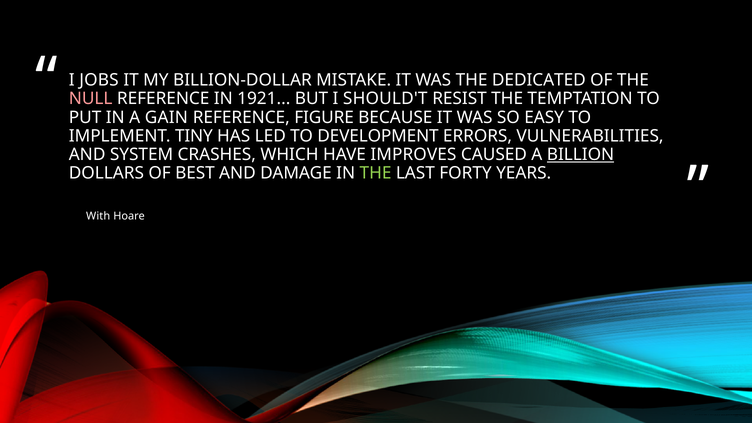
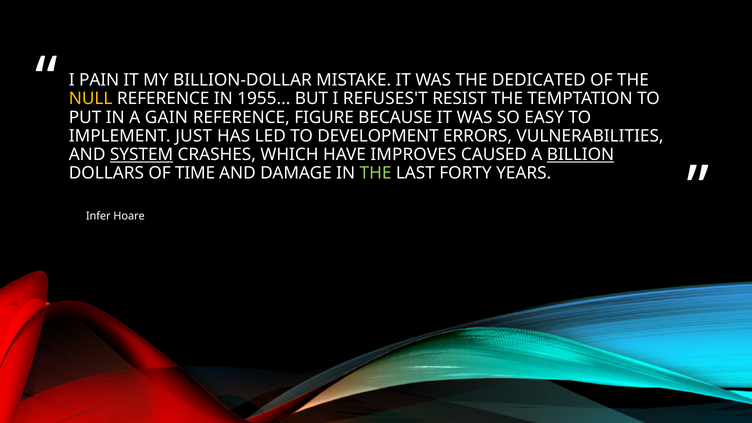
JOBS: JOBS -> PAIN
NULL colour: pink -> yellow
1921: 1921 -> 1955
SHOULD'T: SHOULD'T -> REFUSES'T
TINY: TINY -> JUST
SYSTEM underline: none -> present
BEST: BEST -> TIME
With: With -> Infer
